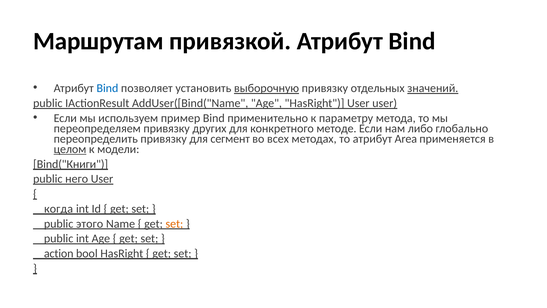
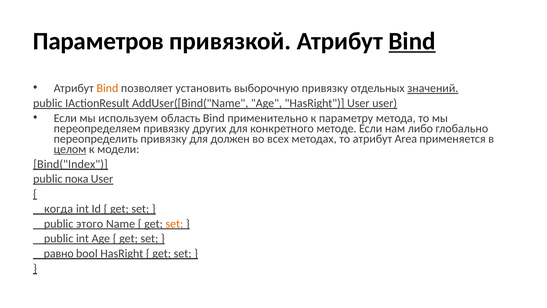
Маршрутам: Маршрутам -> Параметров
Bind at (412, 41) underline: none -> present
Bind at (107, 88) colour: blue -> orange
выборочную underline: present -> none
пример: пример -> область
сегмент: сегмент -> должен
Bind("Книги: Bind("Книги -> Bind("Index
него: него -> пока
action: action -> равно
